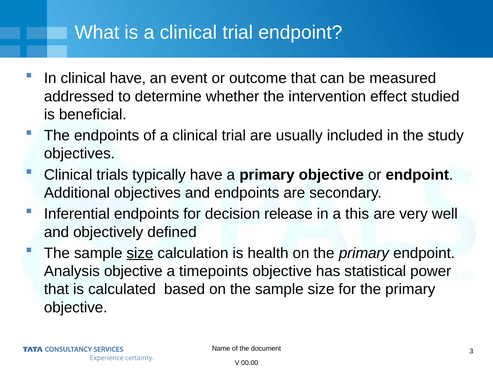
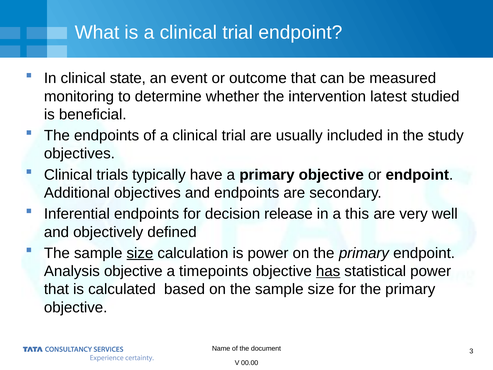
clinical have: have -> state
addressed: addressed -> monitoring
effect: effect -> latest
is health: health -> power
has underline: none -> present
